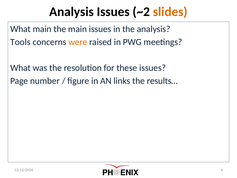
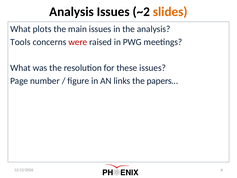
What main: main -> plots
were colour: orange -> red
results…: results… -> papers…
